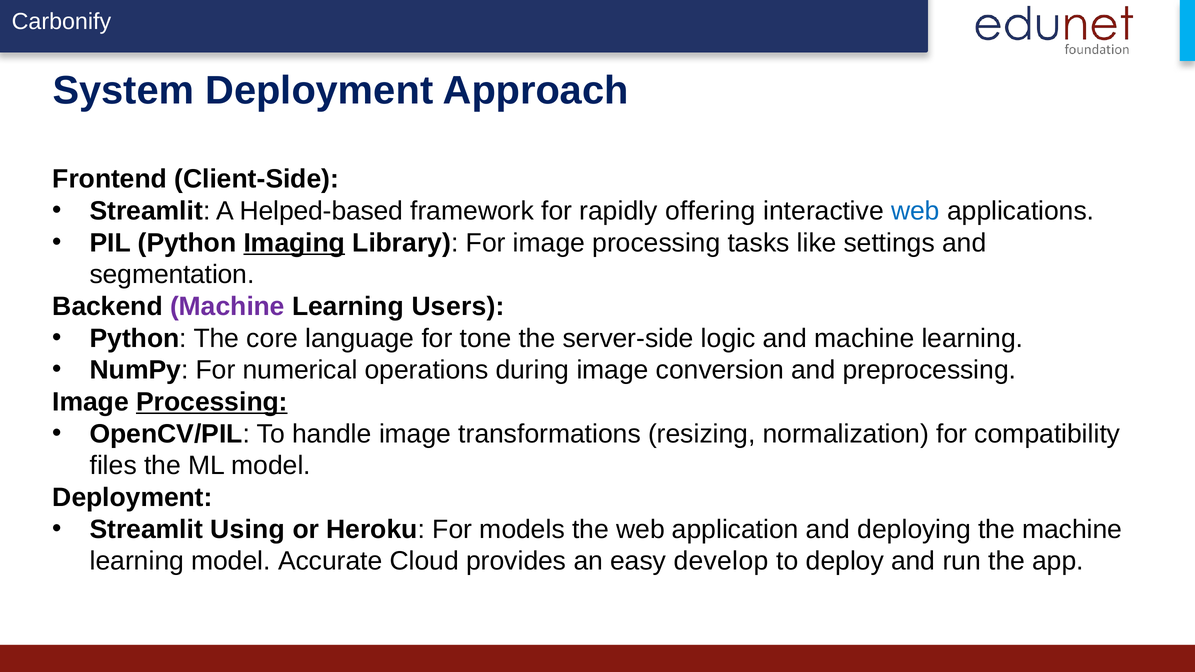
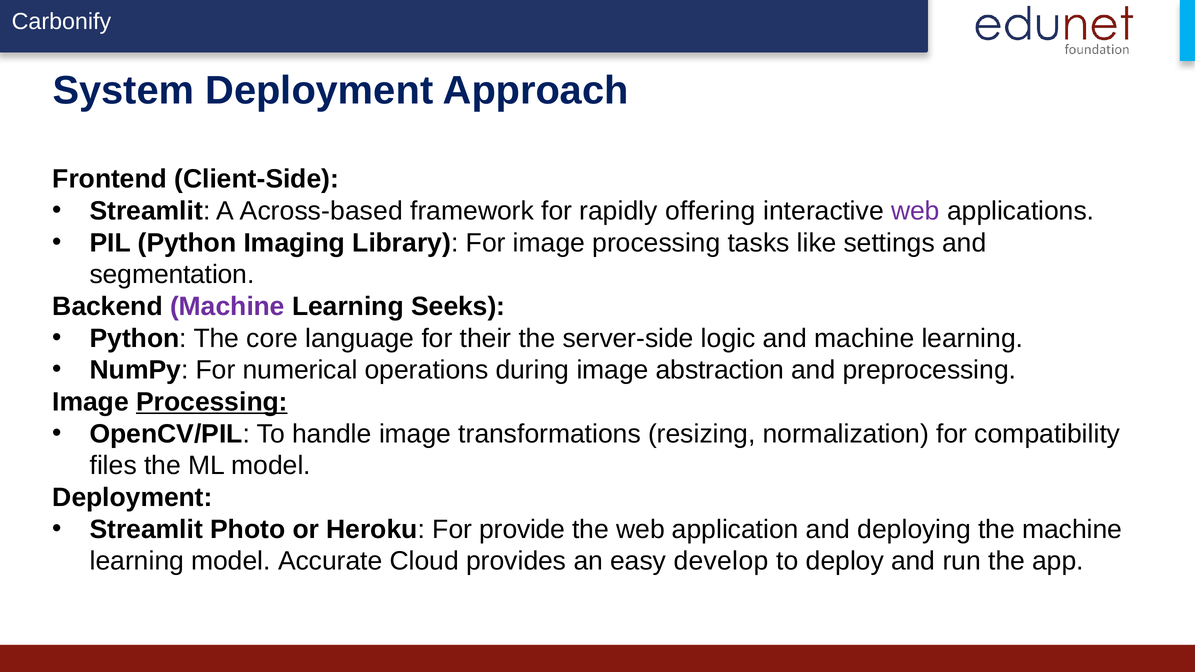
Helped-based: Helped-based -> Across-based
web at (915, 211) colour: blue -> purple
Imaging underline: present -> none
Users: Users -> Seeks
tone: tone -> their
conversion: conversion -> abstraction
Using: Using -> Photo
models: models -> provide
